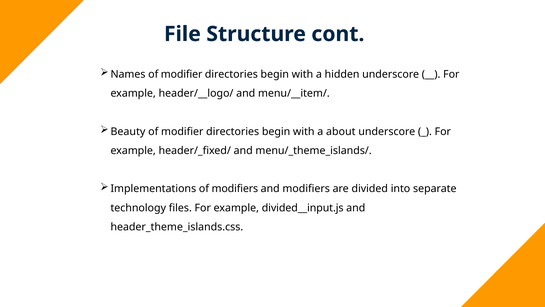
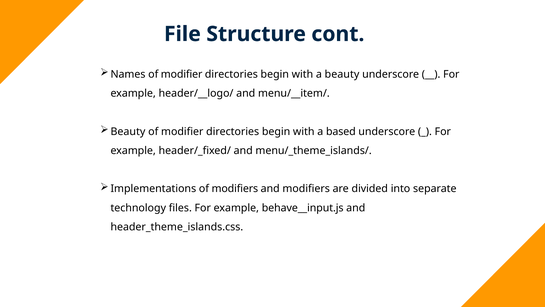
a hidden: hidden -> beauty
about: about -> based
divided__input.js: divided__input.js -> behave__input.js
